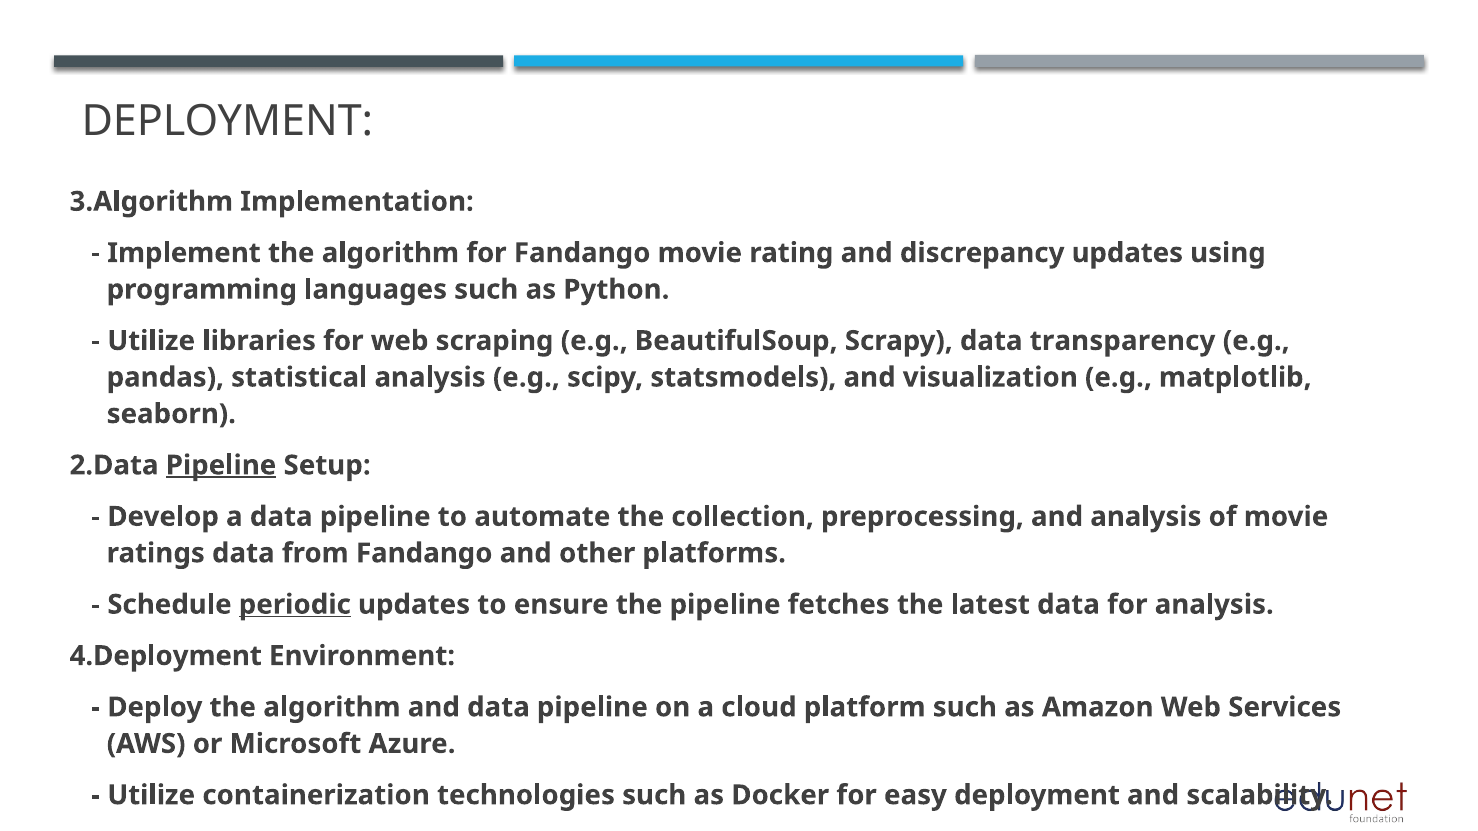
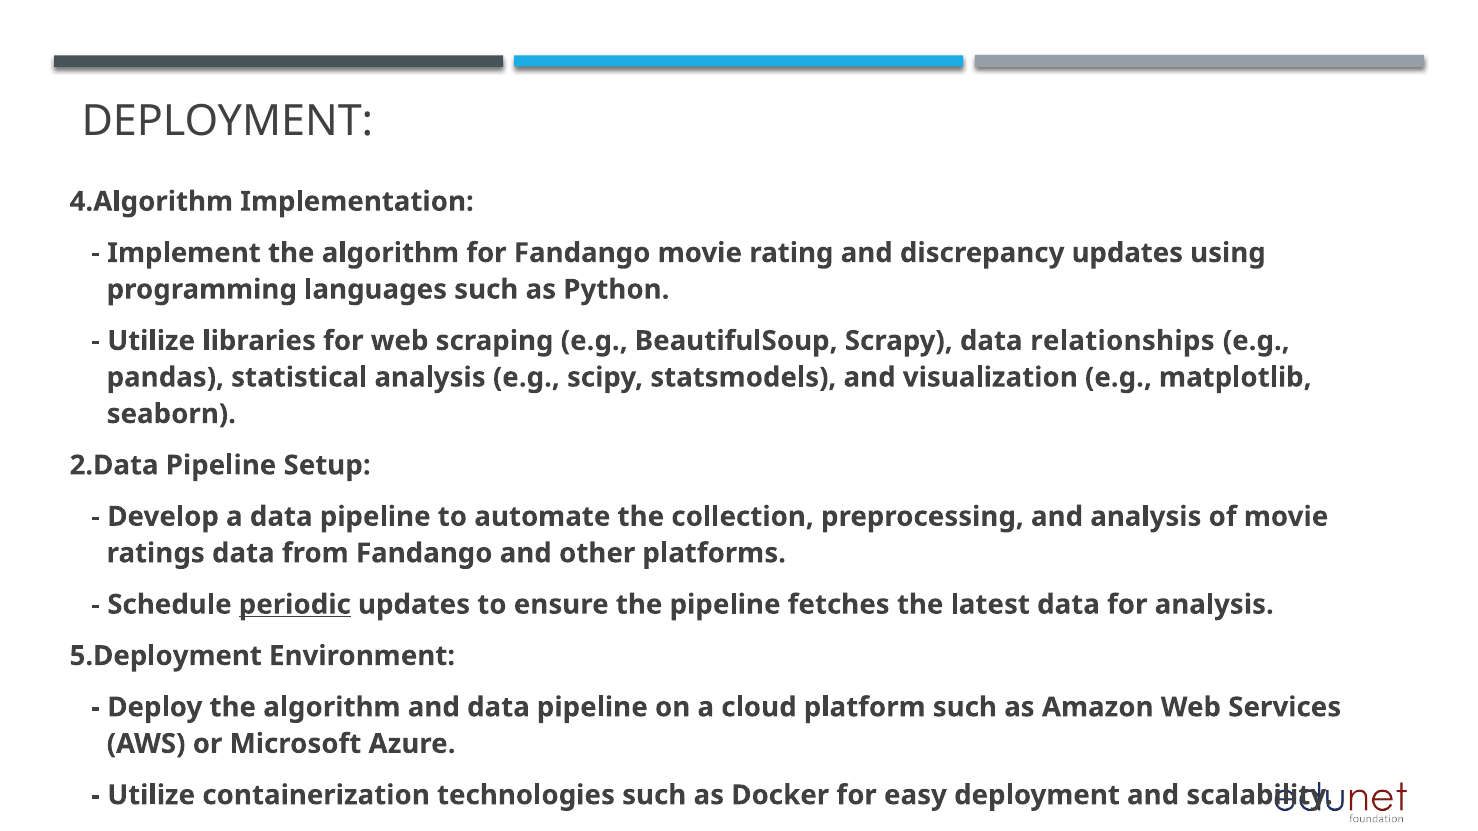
3.Algorithm: 3.Algorithm -> 4.Algorithm
transparency: transparency -> relationships
Pipeline at (221, 465) underline: present -> none
4.Deployment: 4.Deployment -> 5.Deployment
